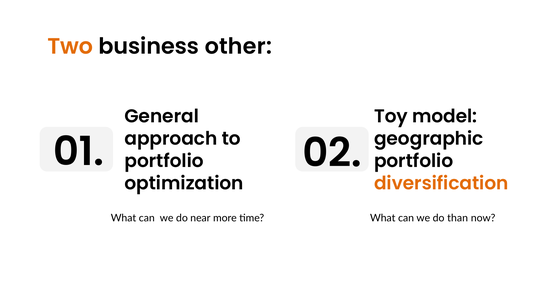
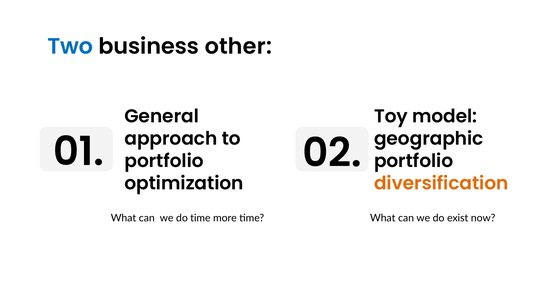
Two colour: orange -> blue
do near: near -> time
than: than -> exist
